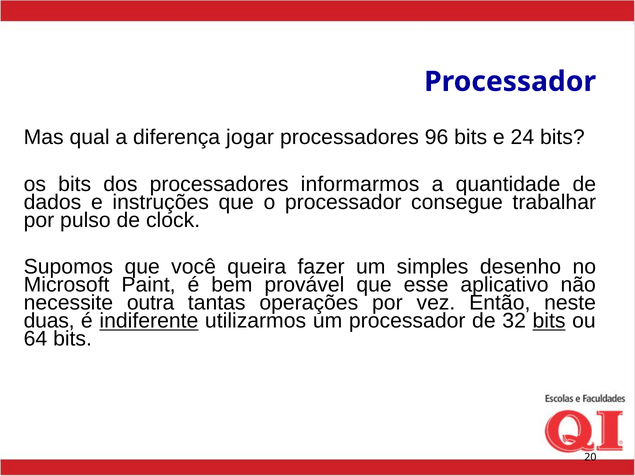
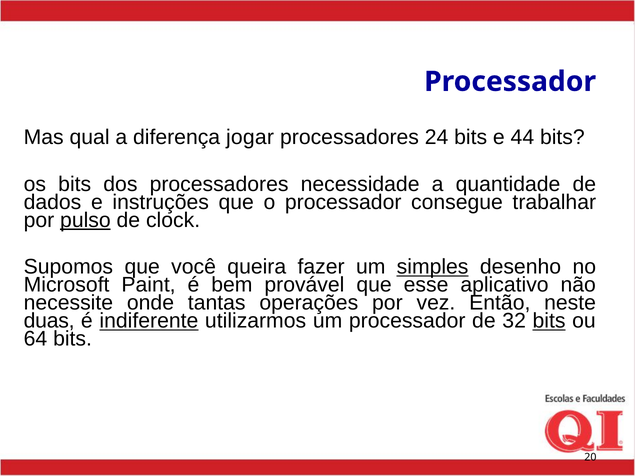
96: 96 -> 24
24: 24 -> 44
informarmos: informarmos -> necessidade
pulso underline: none -> present
simples underline: none -> present
outra: outra -> onde
